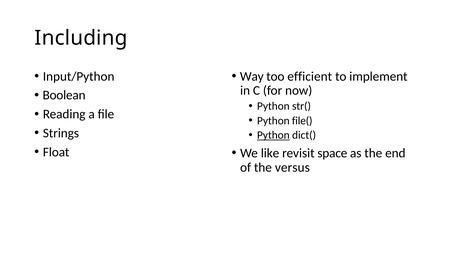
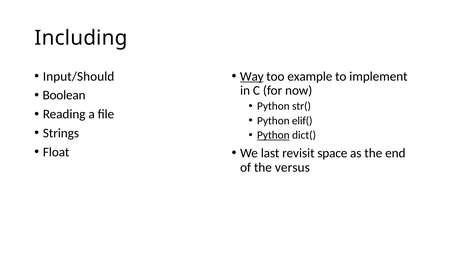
Input/Python: Input/Python -> Input/Should
Way underline: none -> present
efficient: efficient -> example
file(: file( -> elif(
like: like -> last
